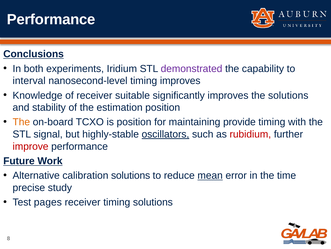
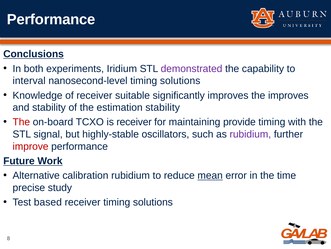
nanosecond-level timing improves: improves -> solutions
the solutions: solutions -> improves
estimation position: position -> stability
The at (21, 122) colour: orange -> red
is position: position -> receiver
oscillators underline: present -> none
rubidium at (250, 134) colour: red -> purple
calibration solutions: solutions -> rubidium
pages: pages -> based
